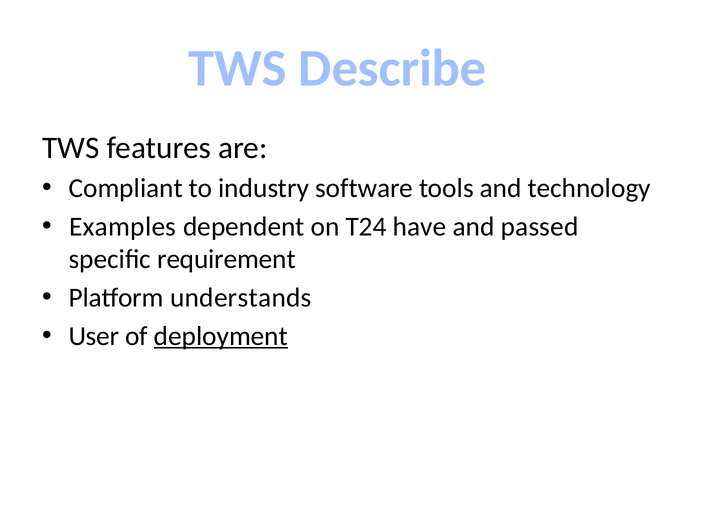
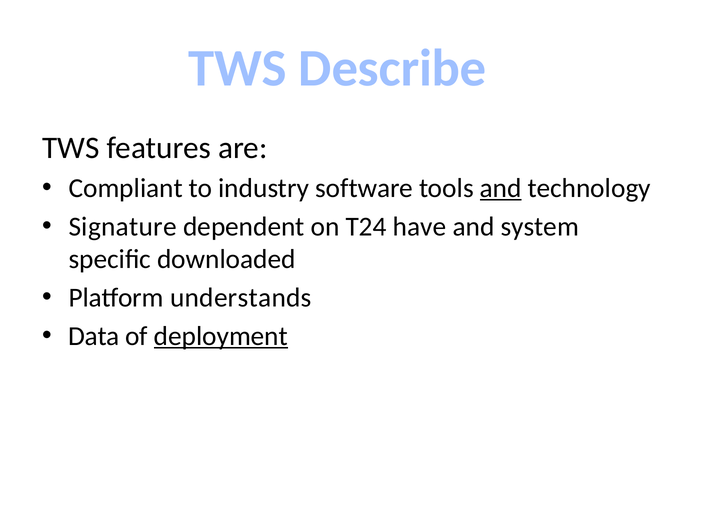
and at (501, 188) underline: none -> present
Examples: Examples -> Signature
passed: passed -> system
requirement: requirement -> downloaded
User: User -> Data
